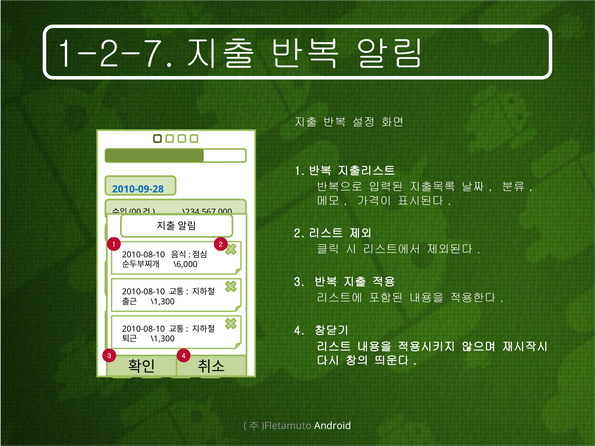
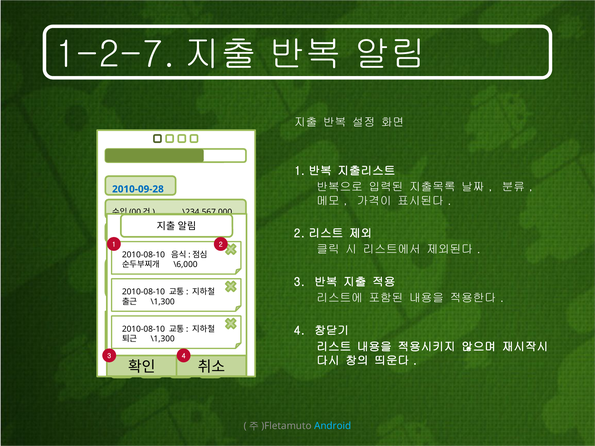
Android colour: white -> light blue
